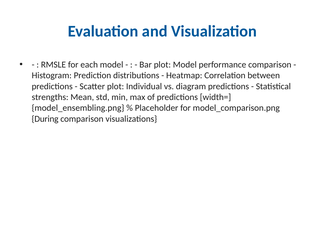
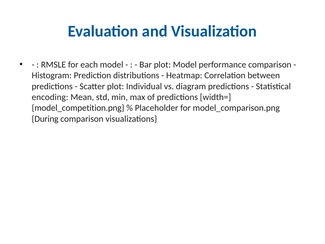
strengths: strengths -> encoding
model_ensembling.png: model_ensembling.png -> model_competition.png
